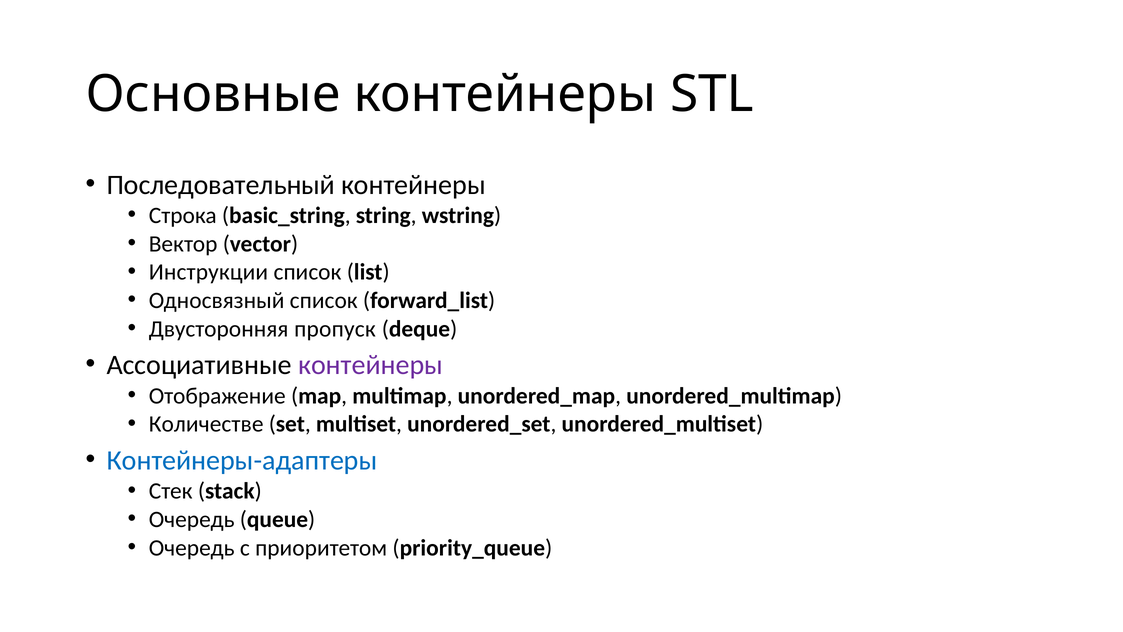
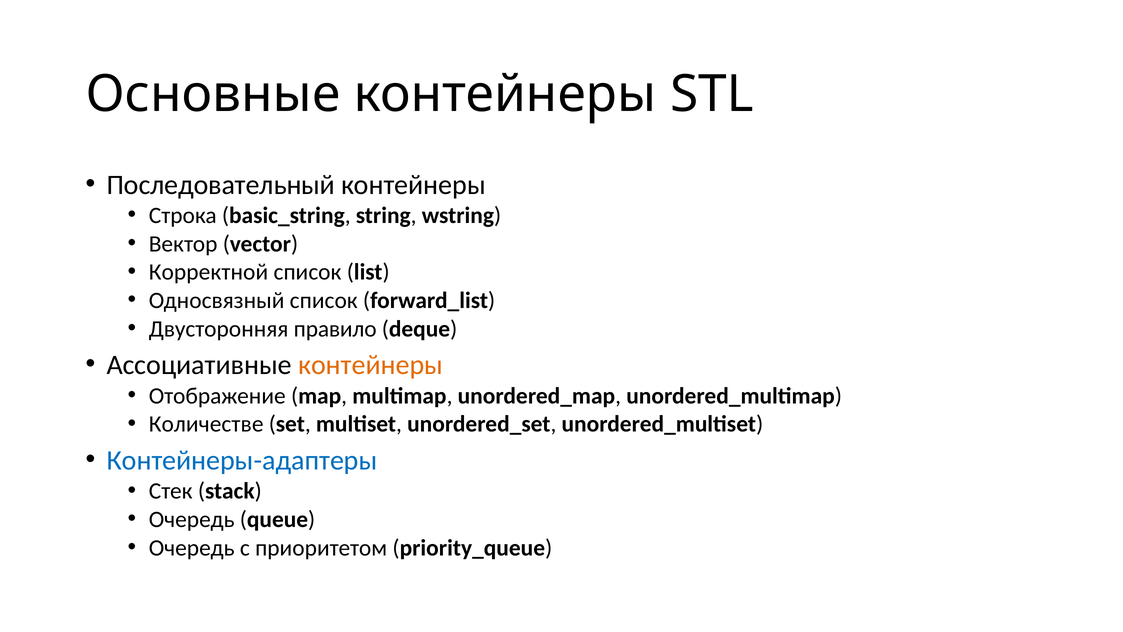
Инструкции: Инструкции -> Корректной
пропуск: пропуск -> правило
контейнеры at (371, 365) colour: purple -> orange
